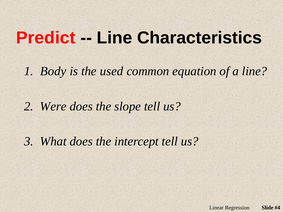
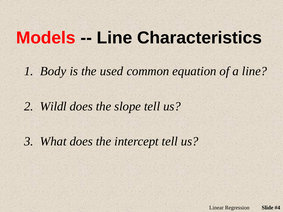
Predict: Predict -> Models
Were: Were -> Wildl
